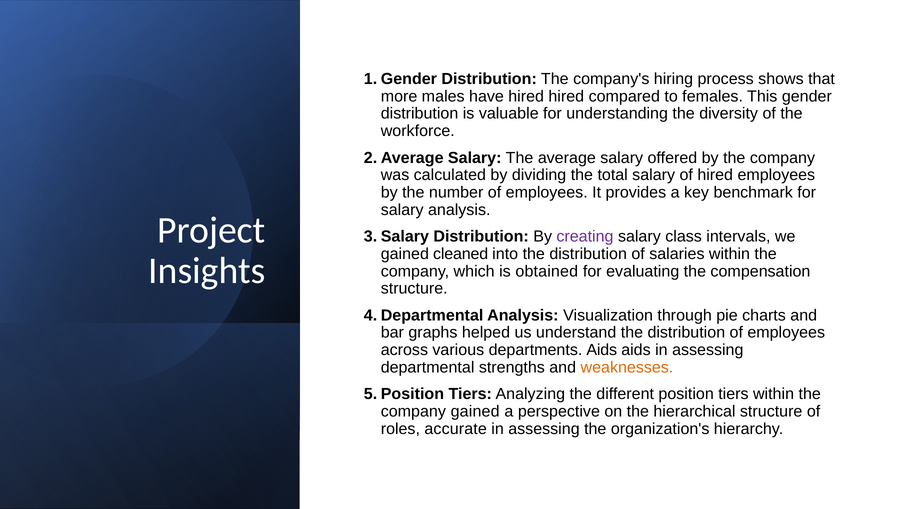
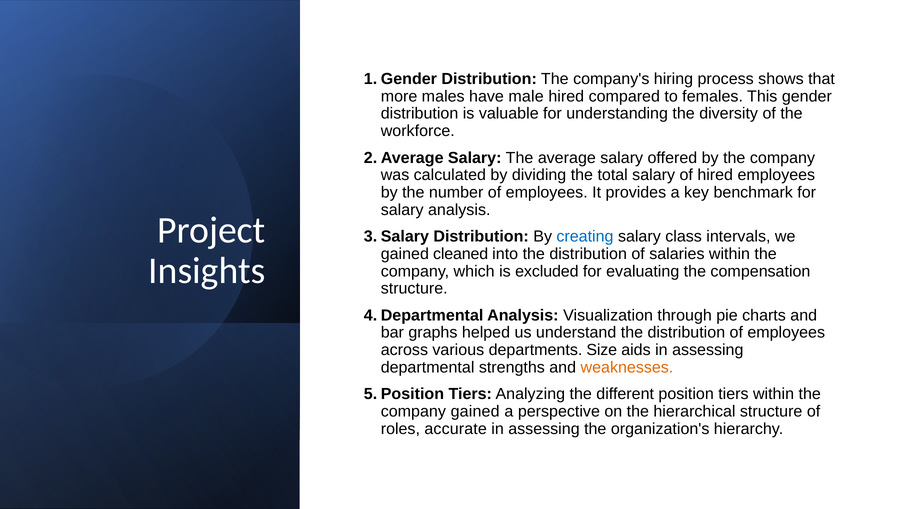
have hired: hired -> male
creating colour: purple -> blue
obtained: obtained -> excluded
departments Aids: Aids -> Size
